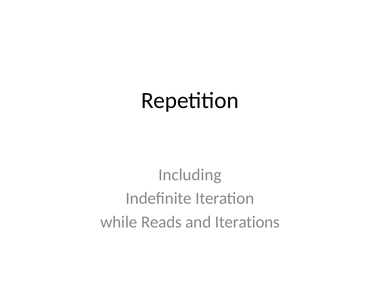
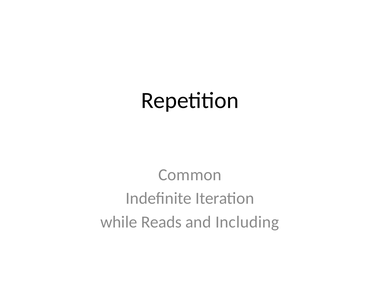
Including: Including -> Common
Iterations: Iterations -> Including
